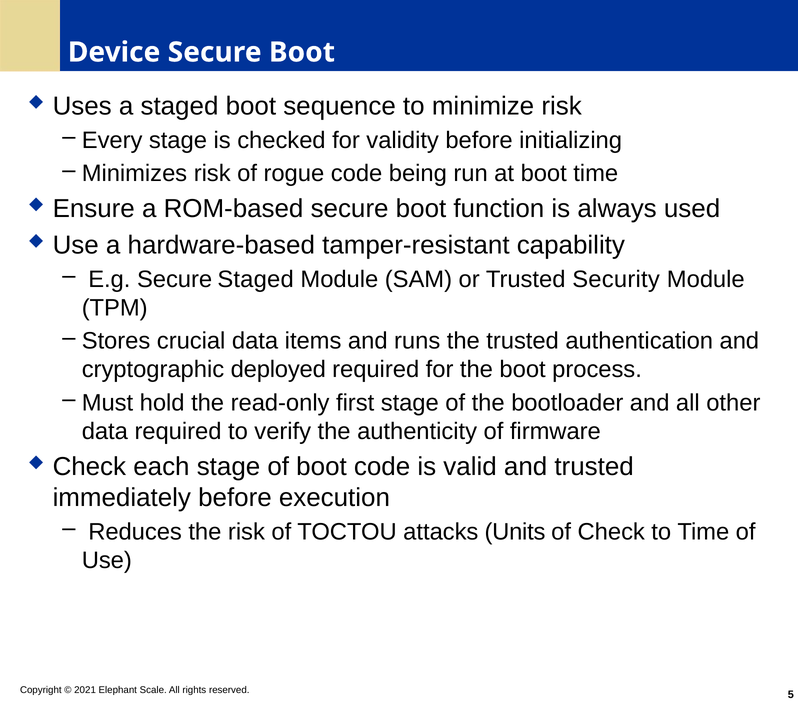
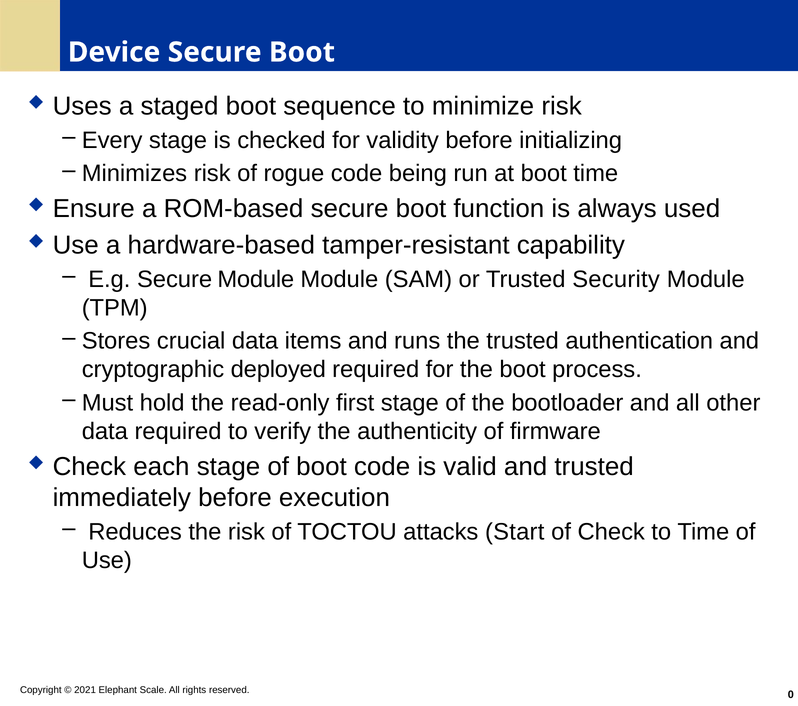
Secure Staged: Staged -> Module
Units: Units -> Start
5: 5 -> 0
